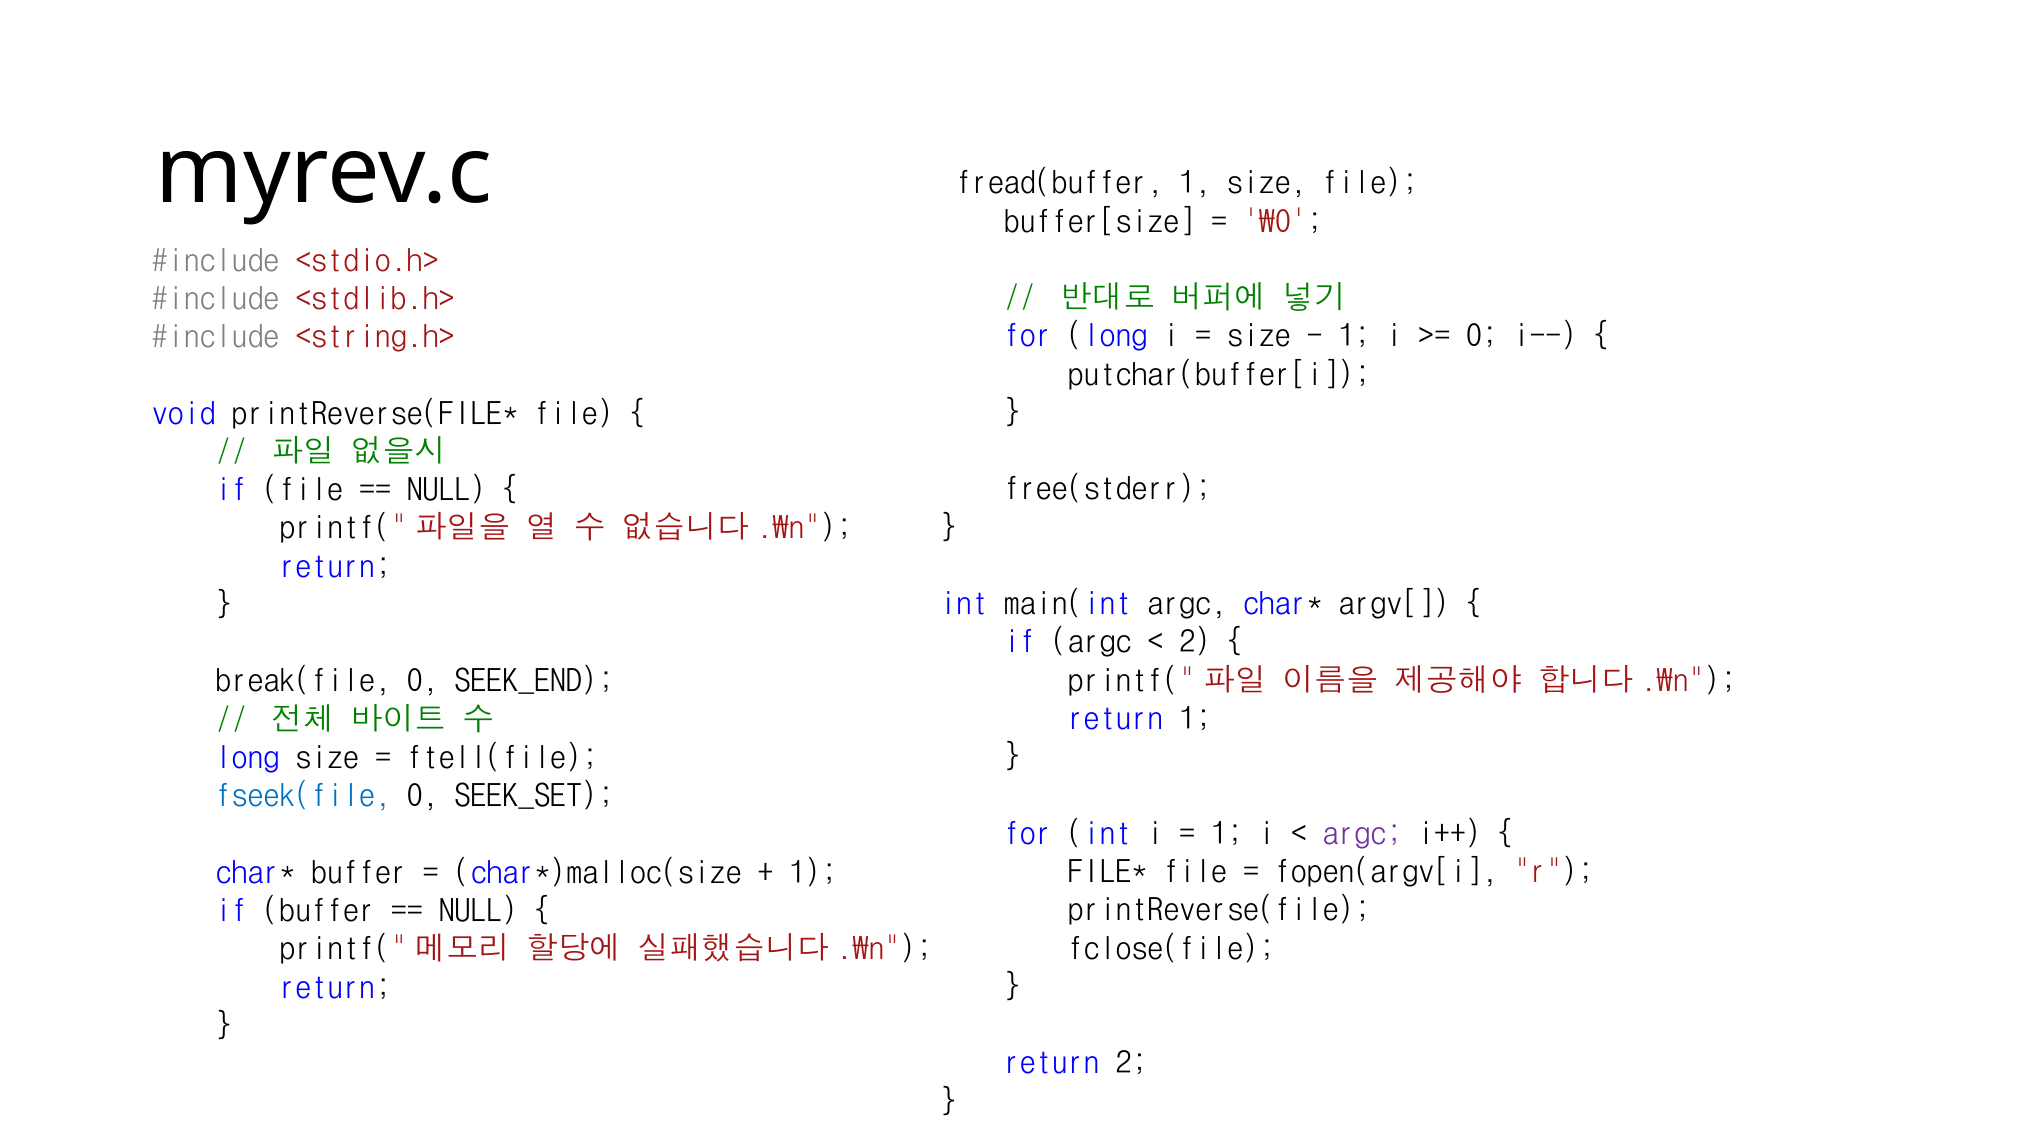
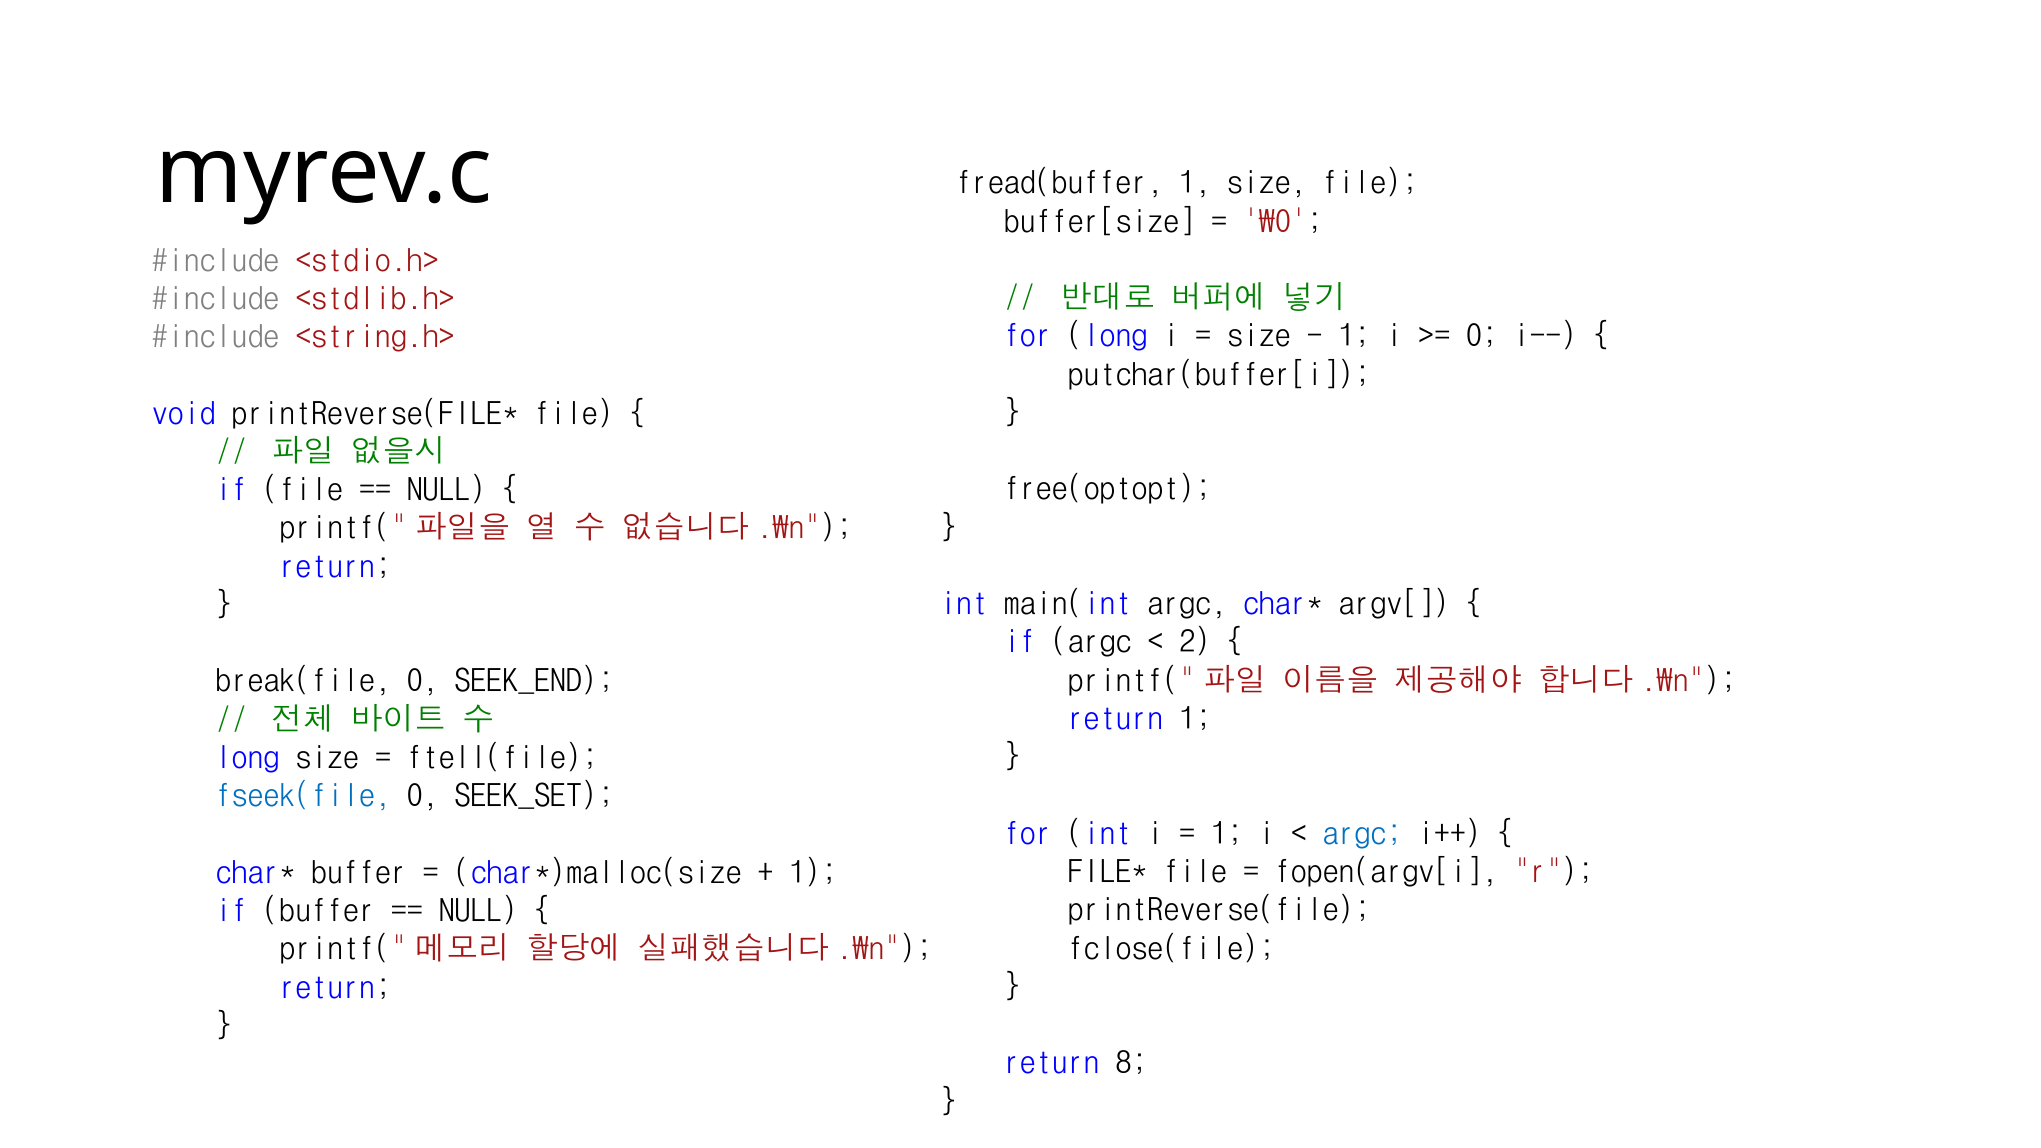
free(stderr: free(stderr -> free(optopt
argc at (1362, 834) colour: purple -> blue
return 2: 2 -> 8
